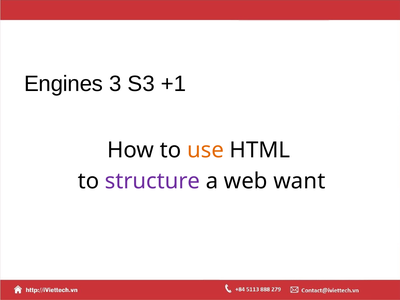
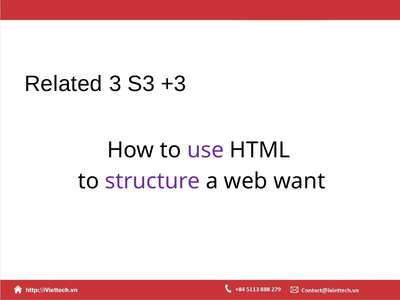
Engines: Engines -> Related
+1: +1 -> +3
use colour: orange -> purple
